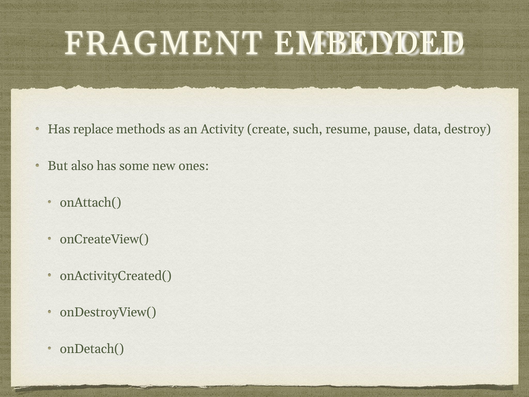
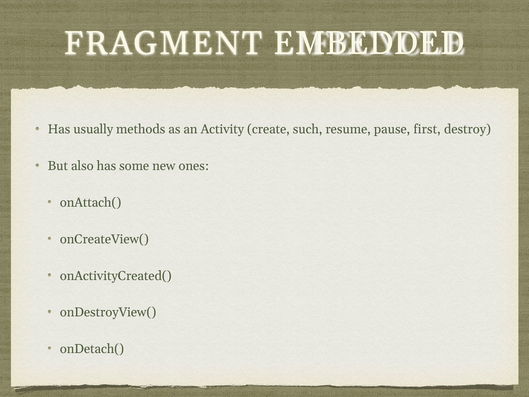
replace: replace -> usually
data: data -> first
